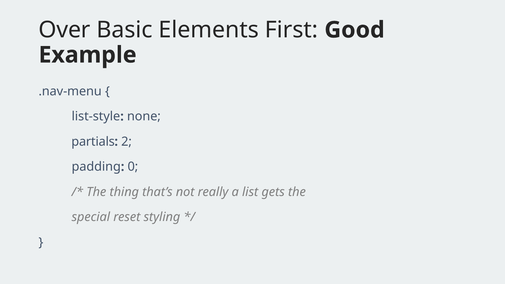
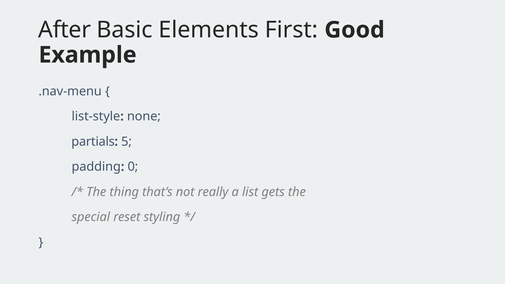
Over: Over -> After
2: 2 -> 5
